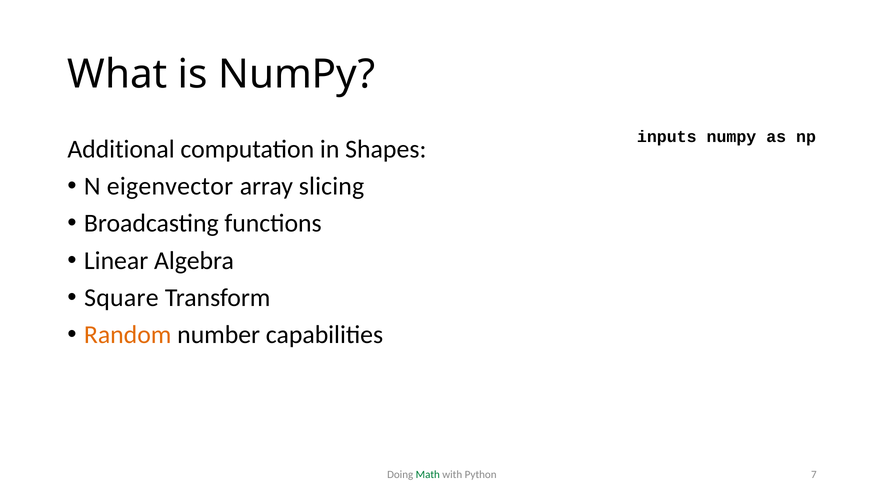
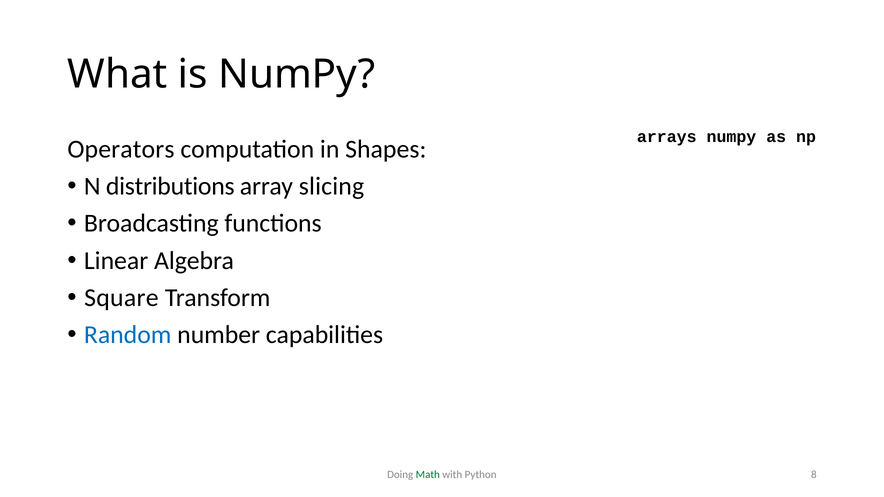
inputs: inputs -> arrays
Additional: Additional -> Operators
eigenvector: eigenvector -> distributions
Random colour: orange -> blue
7: 7 -> 8
